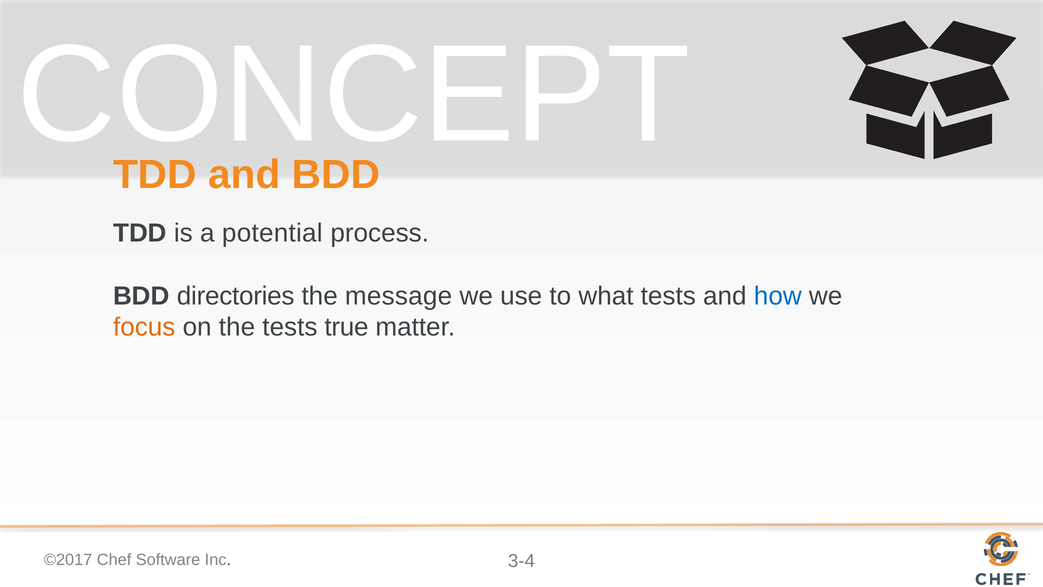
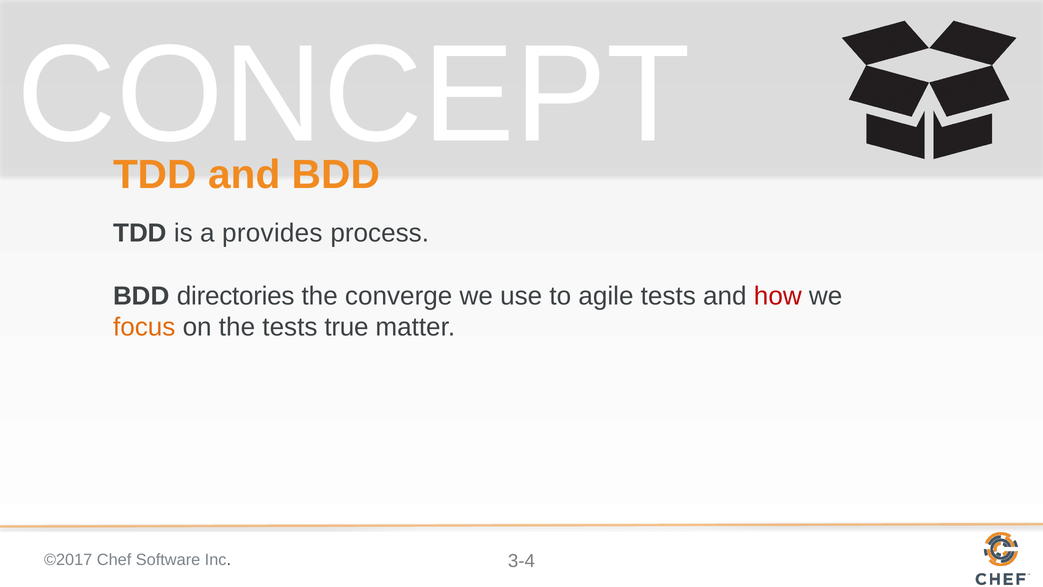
potential: potential -> provides
message: message -> converge
what: what -> agile
how colour: blue -> red
